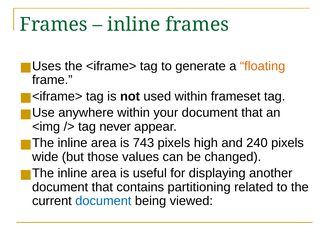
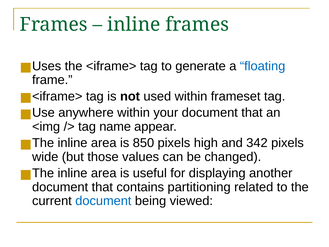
floating colour: orange -> blue
never: never -> name
743: 743 -> 850
240: 240 -> 342
